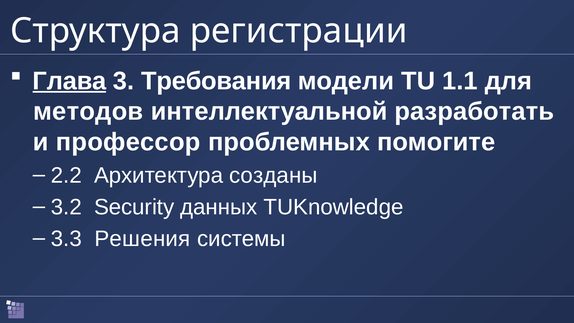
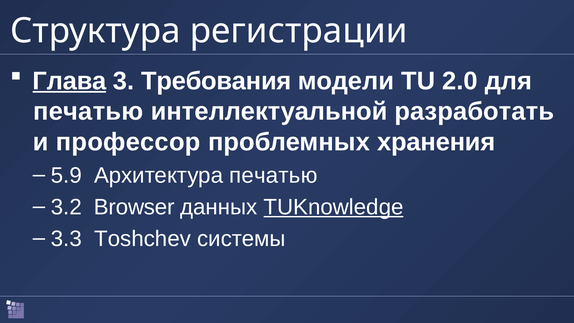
1.1: 1.1 -> 2.0
методов at (88, 112): методов -> печатью
помогите: помогите -> хранения
2.2: 2.2 -> 5.9
Архитектура созданы: созданы -> печатью
Security: Security -> Browser
TUKnowledge underline: none -> present
Решения: Решения -> Toshchev
